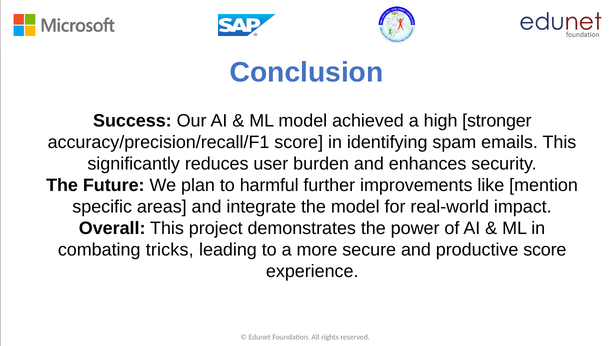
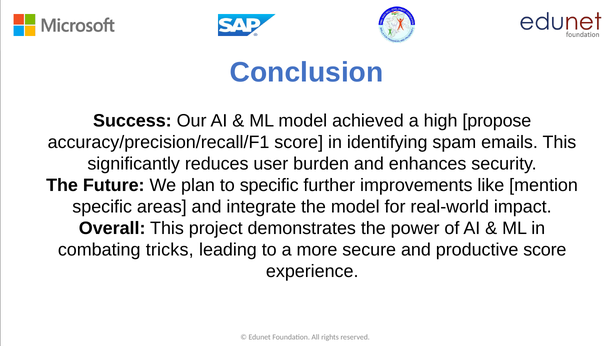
stronger: stronger -> propose
to harmful: harmful -> specific
